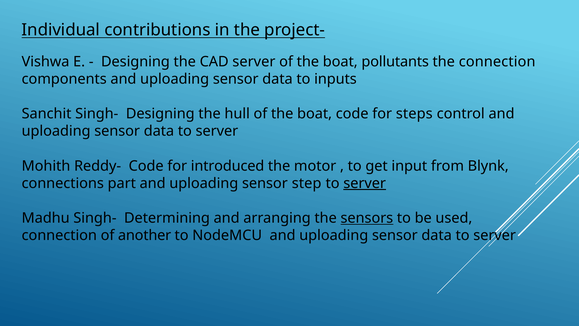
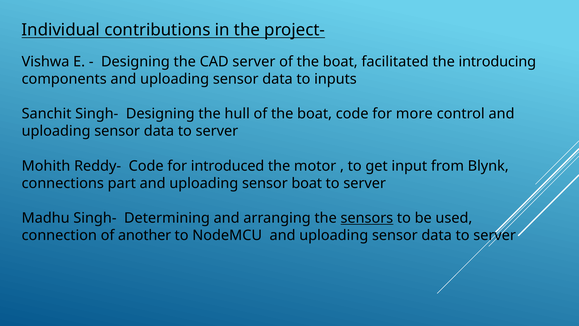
pollutants: pollutants -> facilitated
the connection: connection -> introducing
steps: steps -> more
sensor step: step -> boat
server at (365, 183) underline: present -> none
